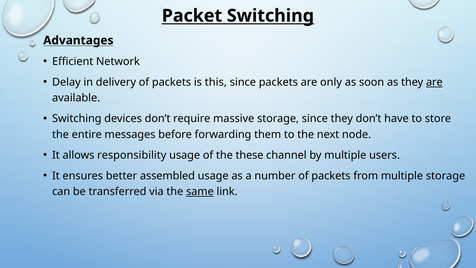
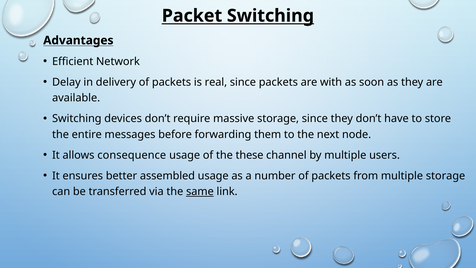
this: this -> real
only: only -> with
are at (434, 82) underline: present -> none
responsibility: responsibility -> consequence
